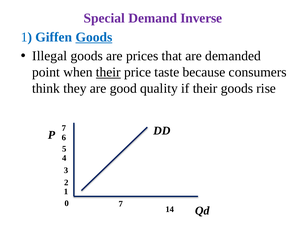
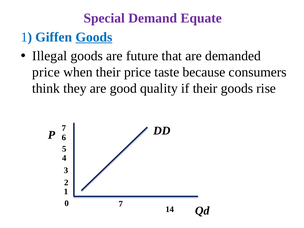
Inverse: Inverse -> Equate
prices: prices -> future
point at (46, 72): point -> price
their at (108, 72) underline: present -> none
